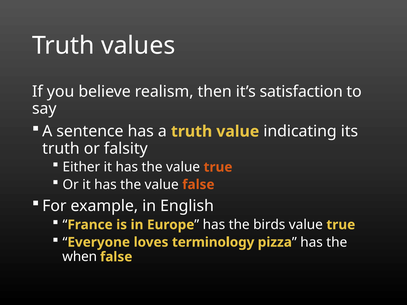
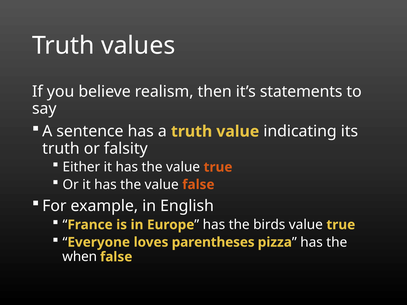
satisfaction: satisfaction -> statements
terminology: terminology -> parentheses
